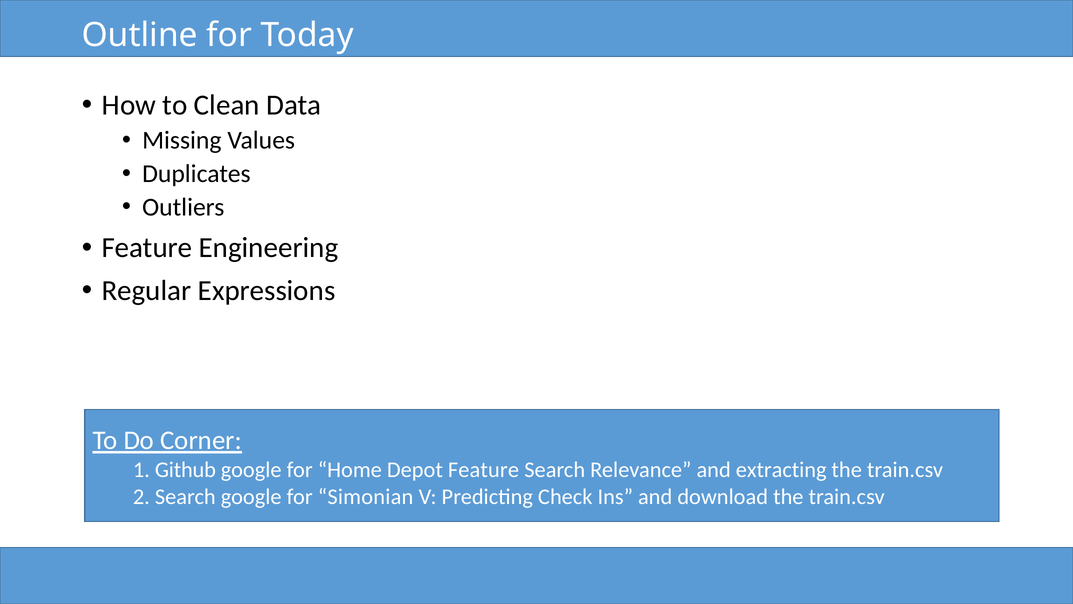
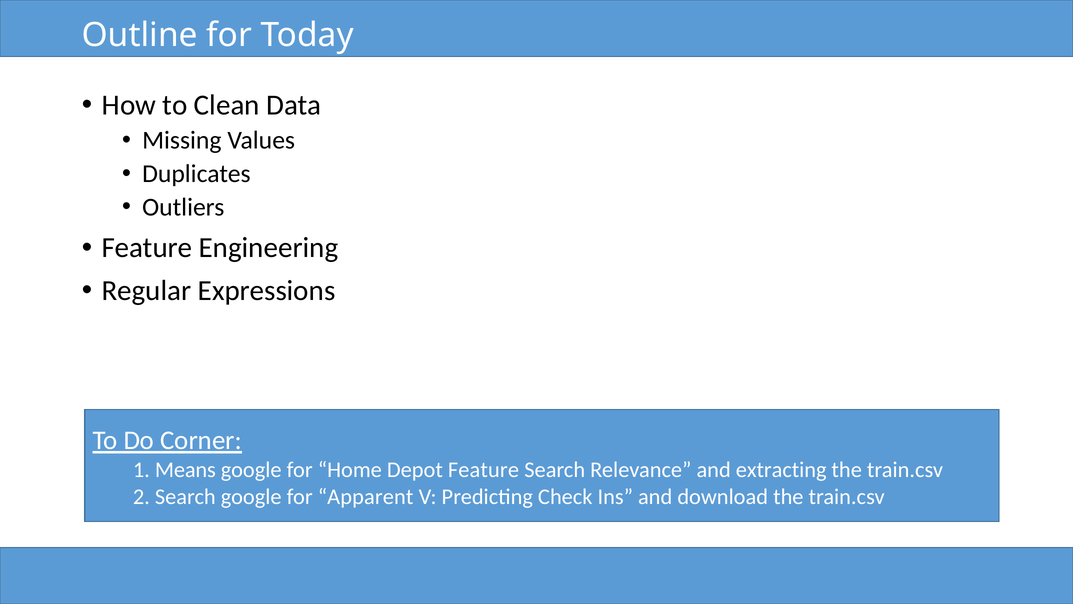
Github: Github -> Means
Simonian: Simonian -> Apparent
